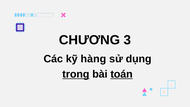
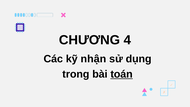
3: 3 -> 4
hàng: hàng -> nhận
trong underline: present -> none
